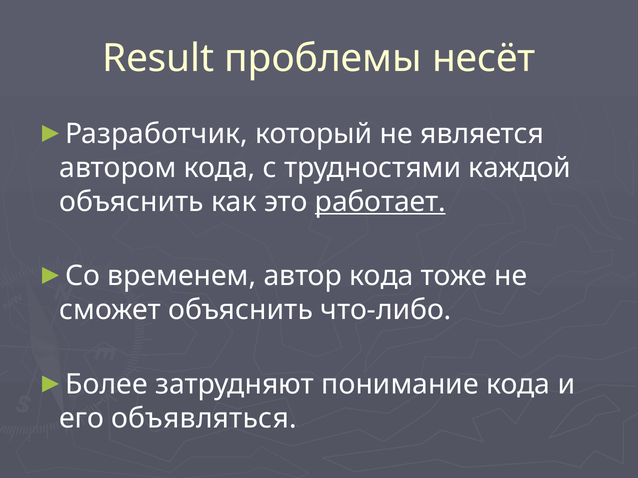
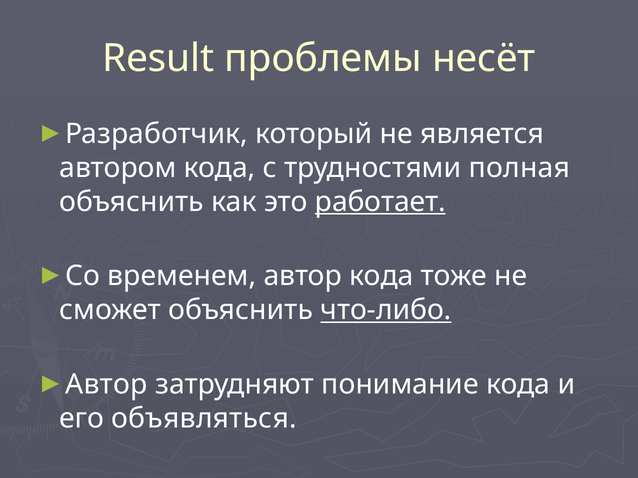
каждой: каждой -> полная
что-либо underline: none -> present
Более at (106, 385): Более -> Автор
